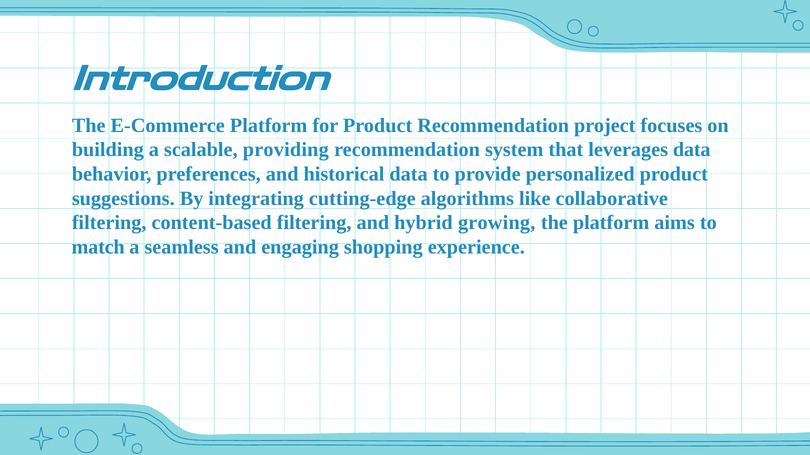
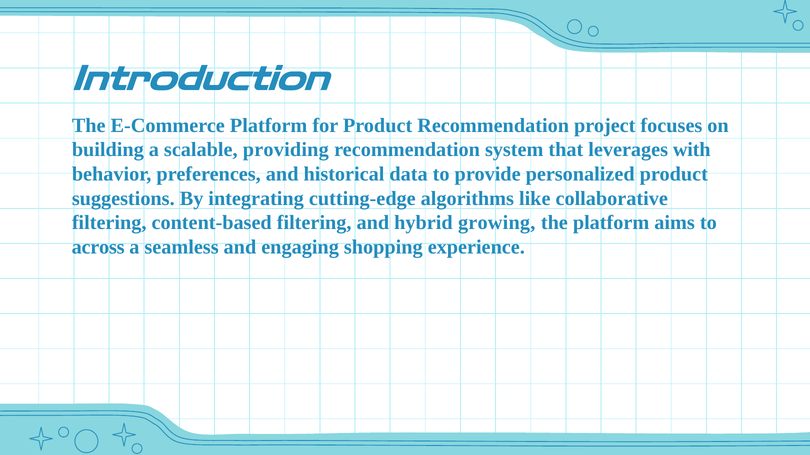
leverages data: data -> with
match: match -> across
